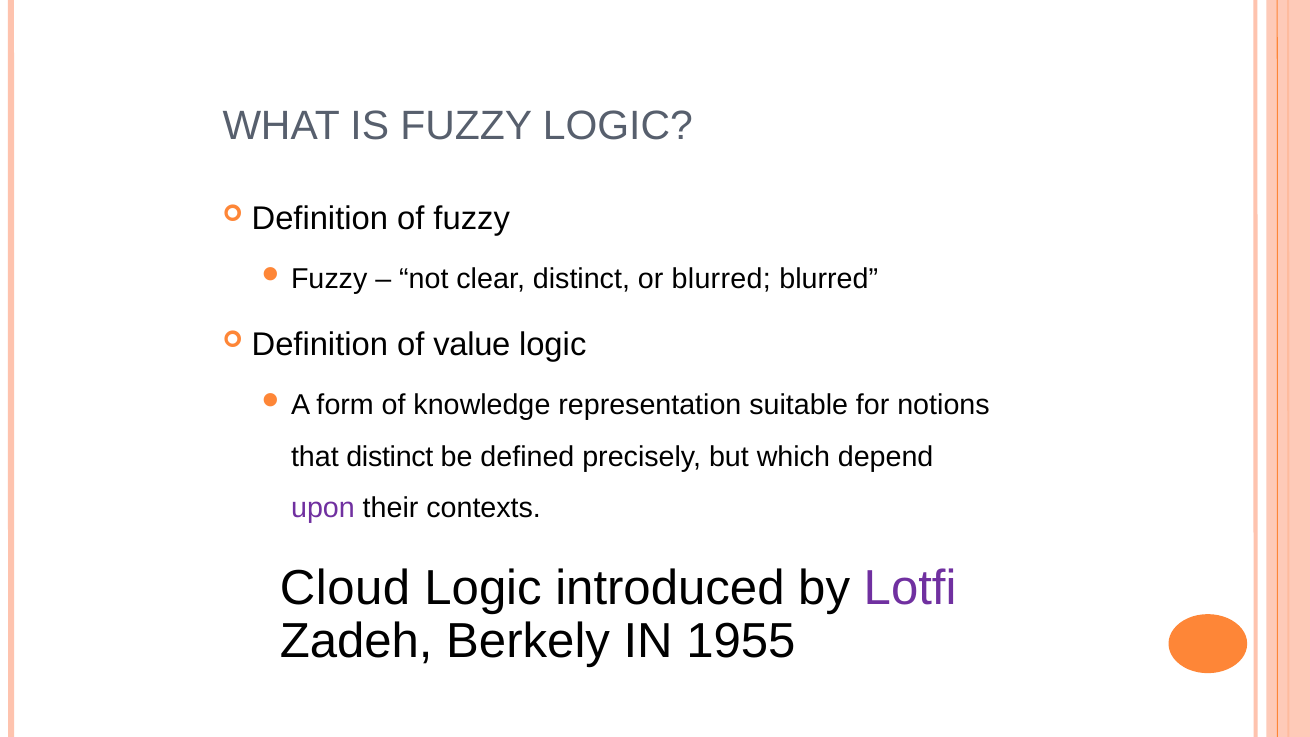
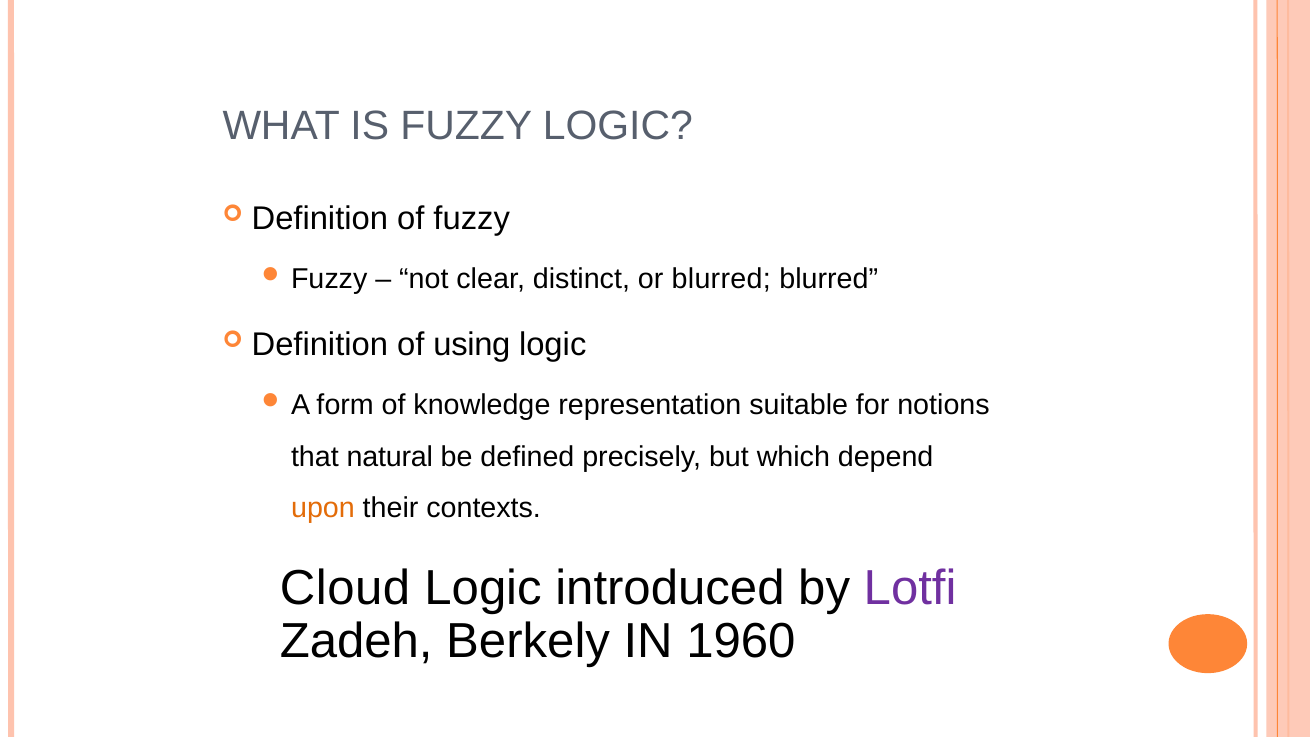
value: value -> using
that distinct: distinct -> natural
upon colour: purple -> orange
1955: 1955 -> 1960
